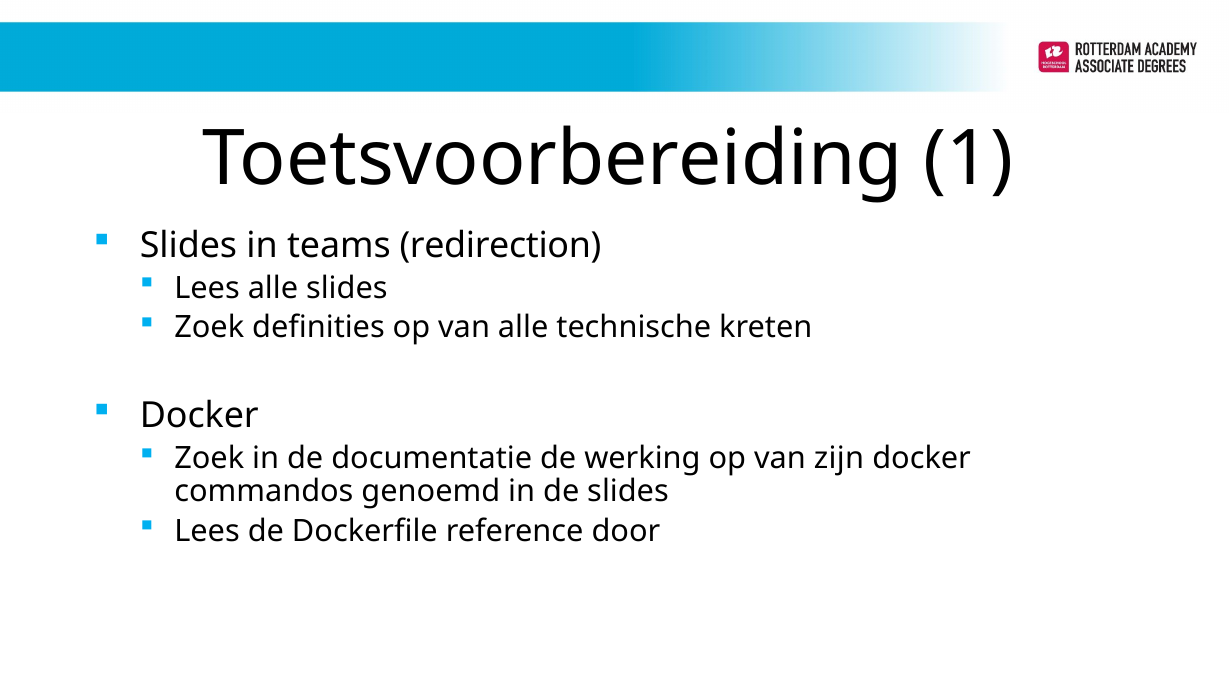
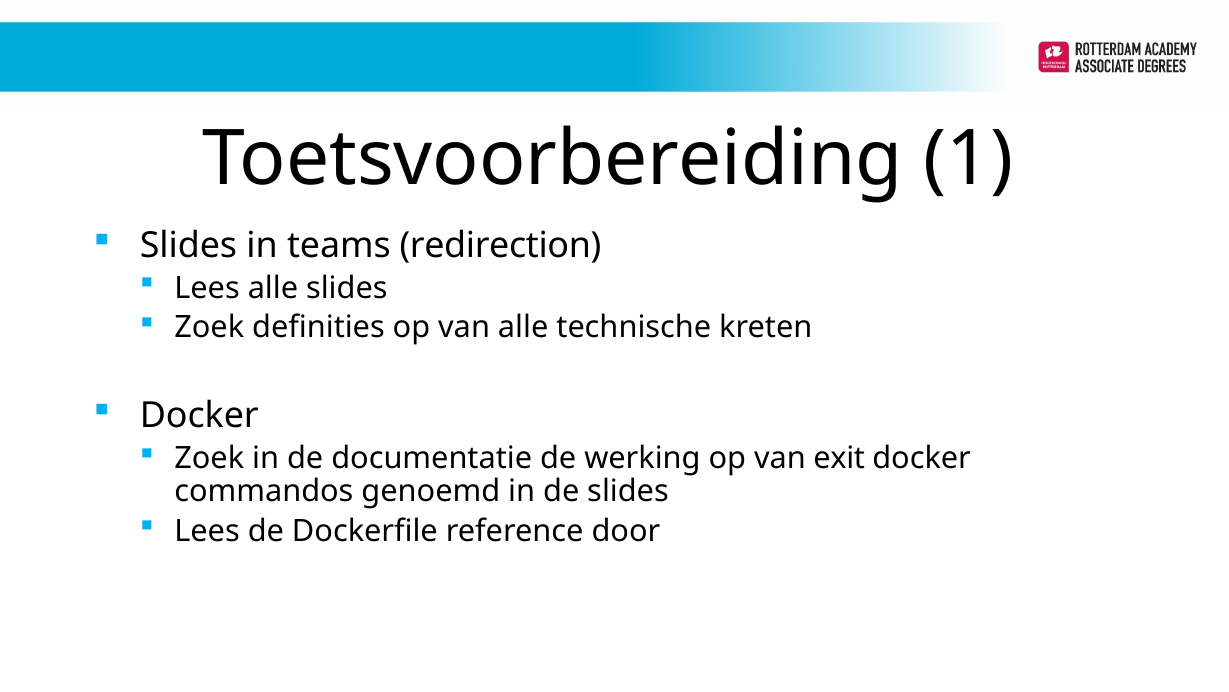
zijn: zijn -> exit
